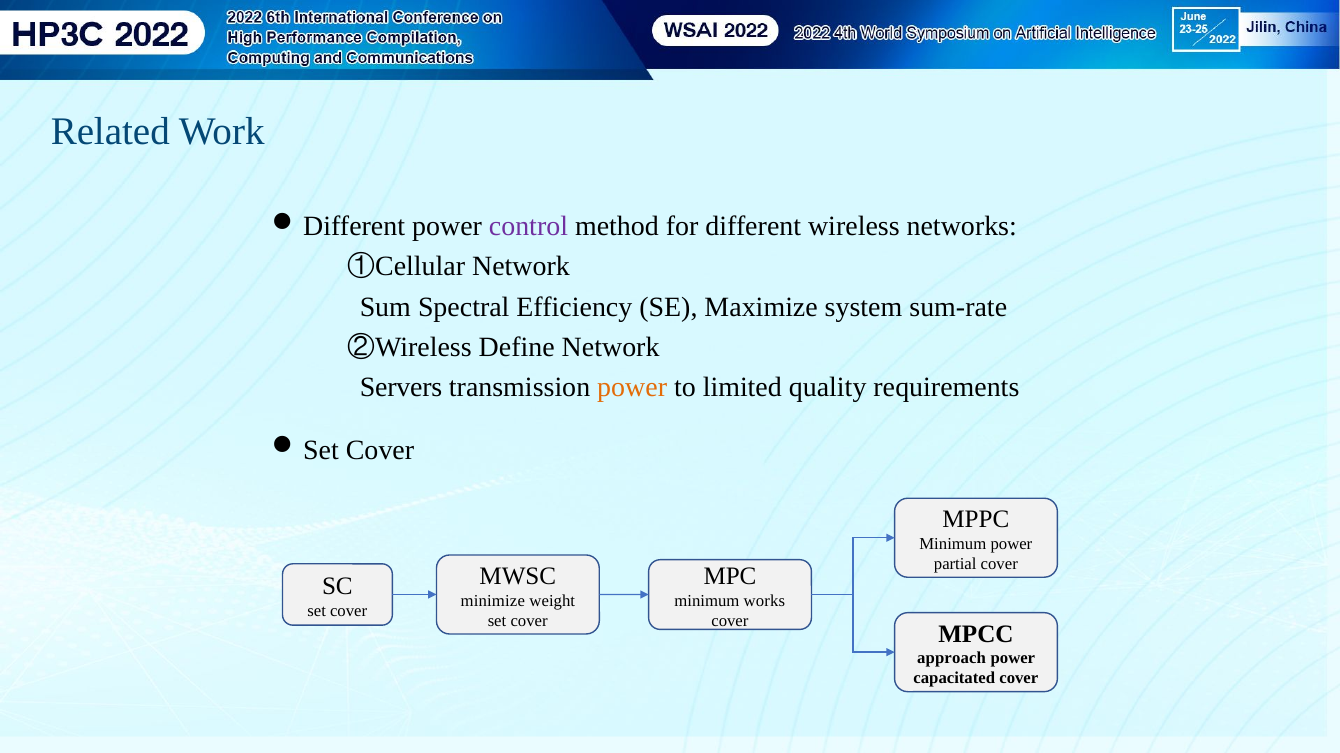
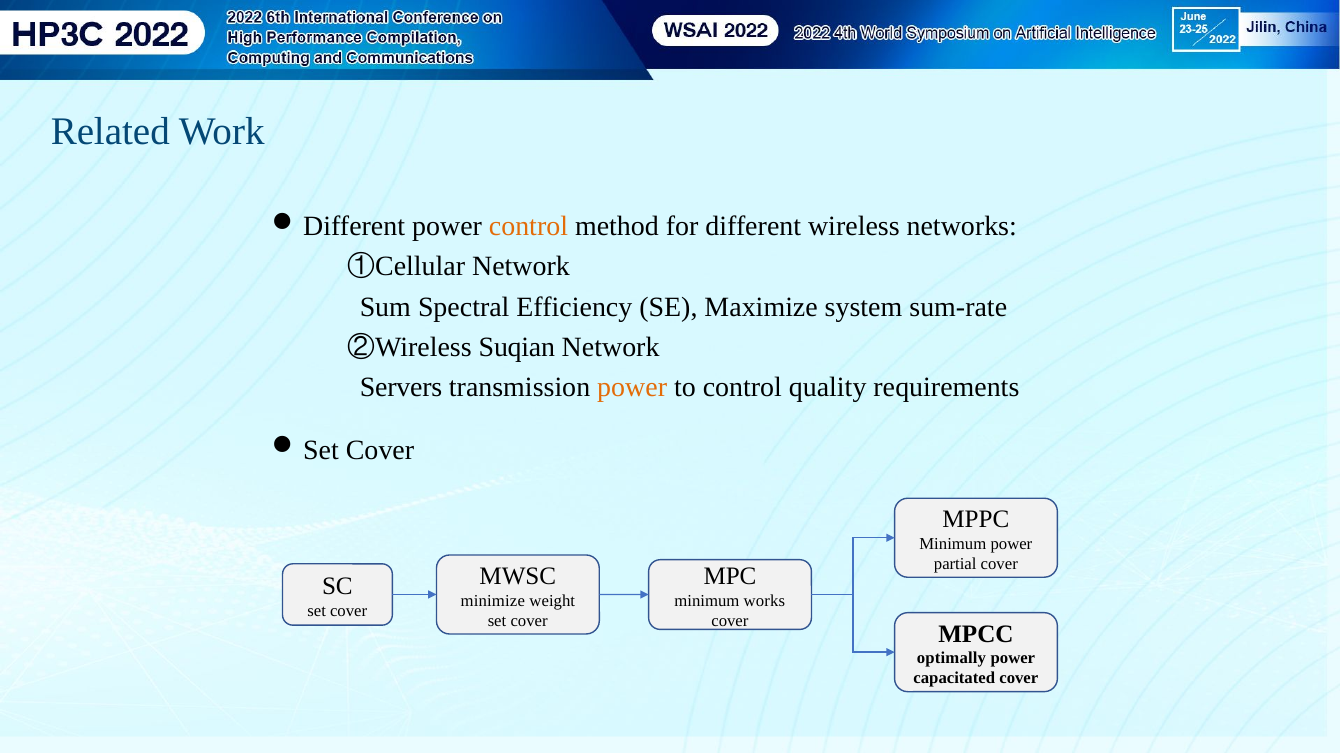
control at (528, 227) colour: purple -> orange
Define: Define -> Suqian
to limited: limited -> control
approach: approach -> optimally
